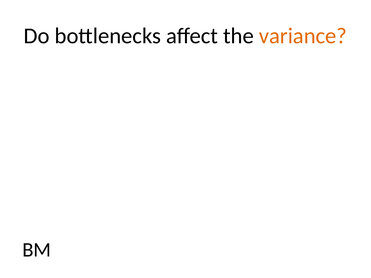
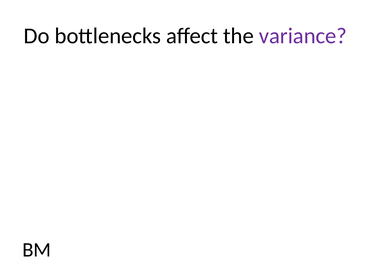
variance colour: orange -> purple
